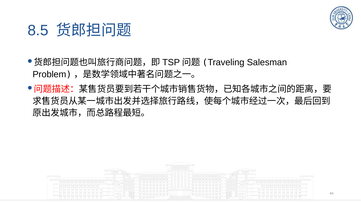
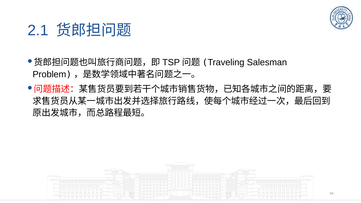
8.5: 8.5 -> 2.1
